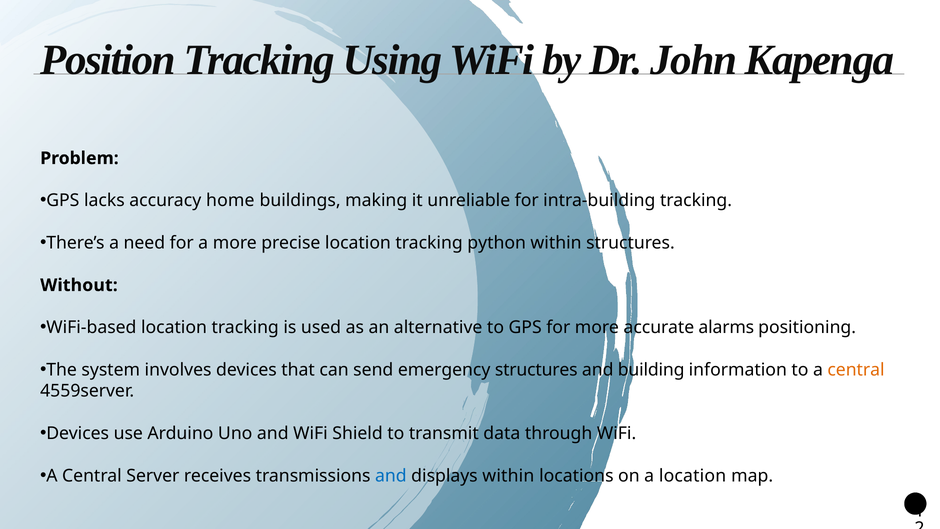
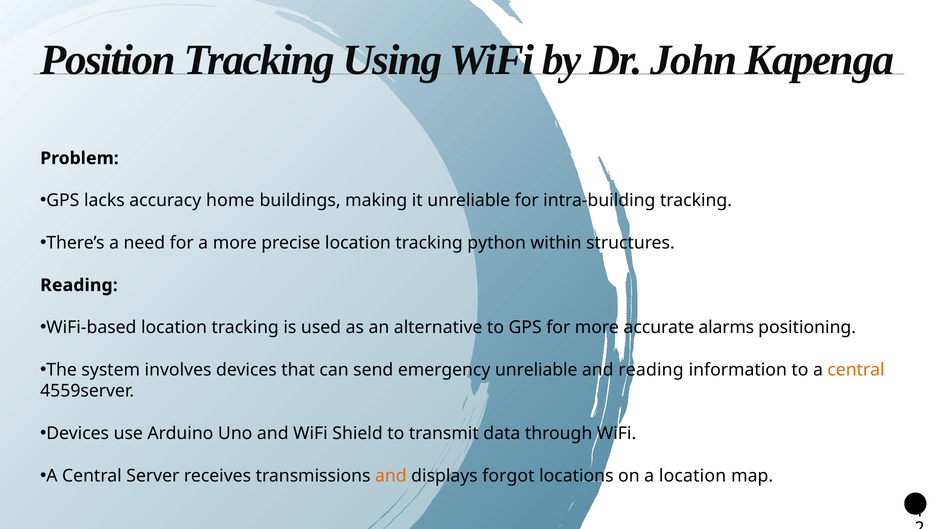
Without at (79, 285): Without -> Reading
emergency structures: structures -> unreliable
and building: building -> reading
and at (391, 475) colour: blue -> orange
displays within: within -> forgot
